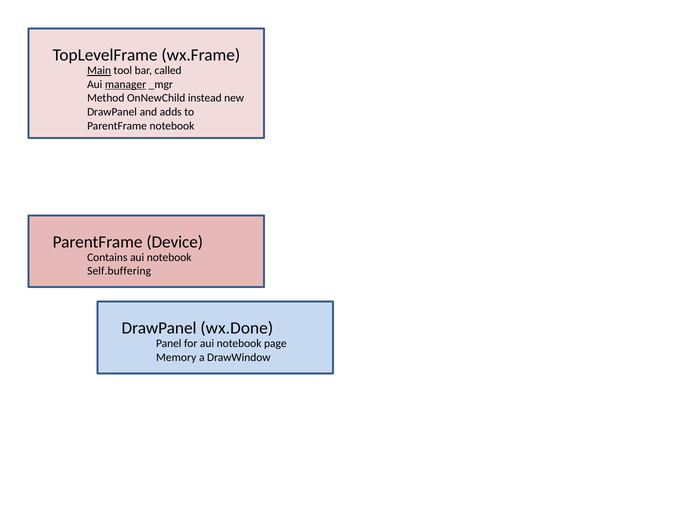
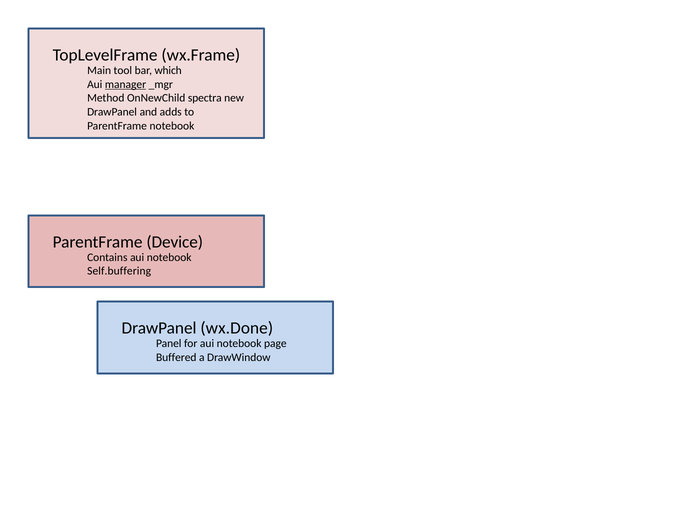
Main underline: present -> none
called: called -> which
instead: instead -> spectra
Memory: Memory -> Buffered
